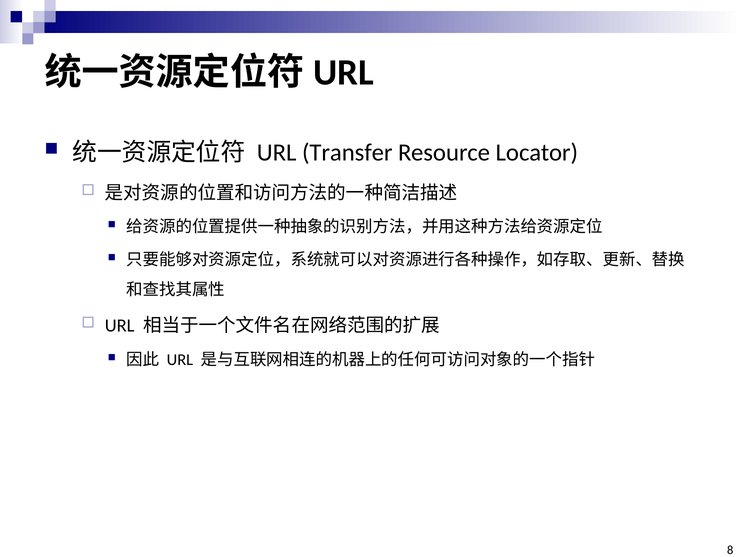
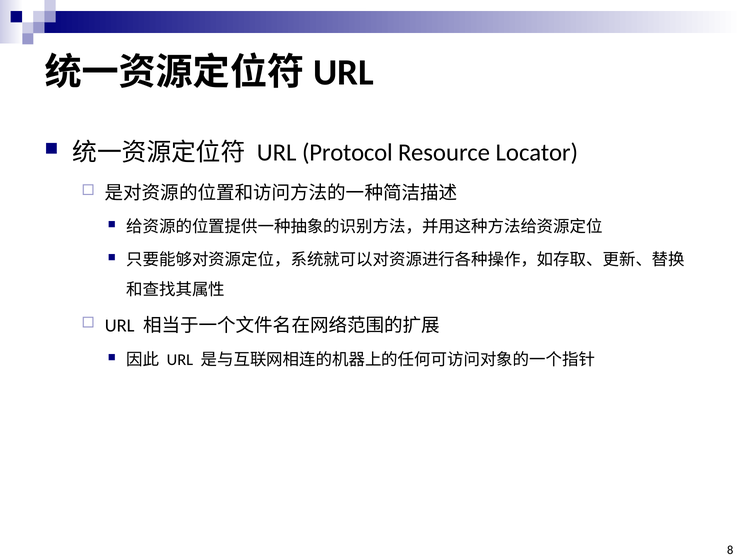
Transfer: Transfer -> Protocol
